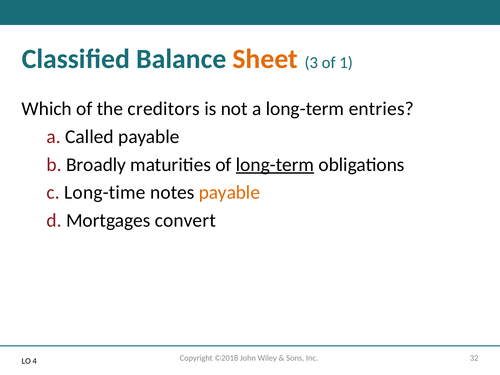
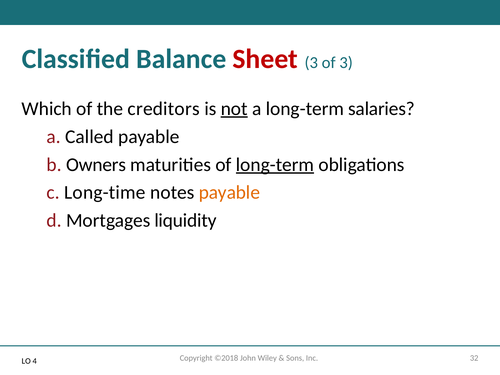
Sheet colour: orange -> red
of 1: 1 -> 3
not underline: none -> present
entries: entries -> salaries
Broadly: Broadly -> Owners
convert: convert -> liquidity
